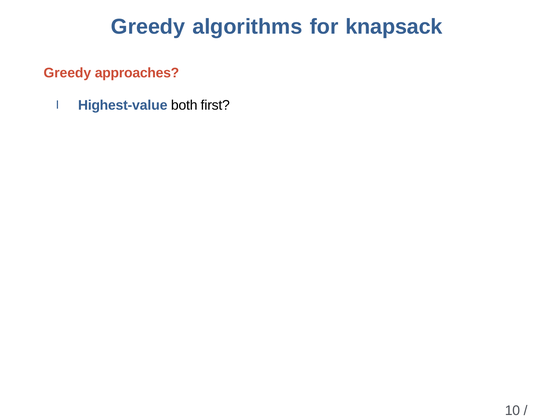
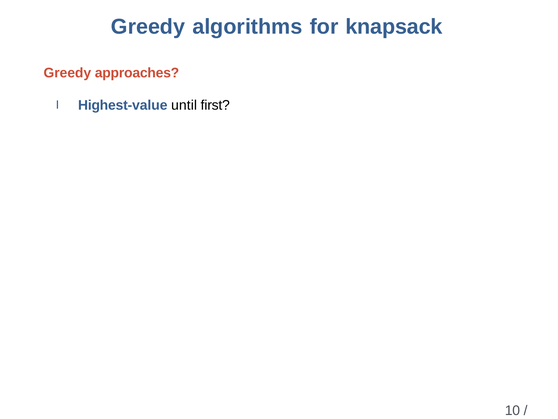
both: both -> until
